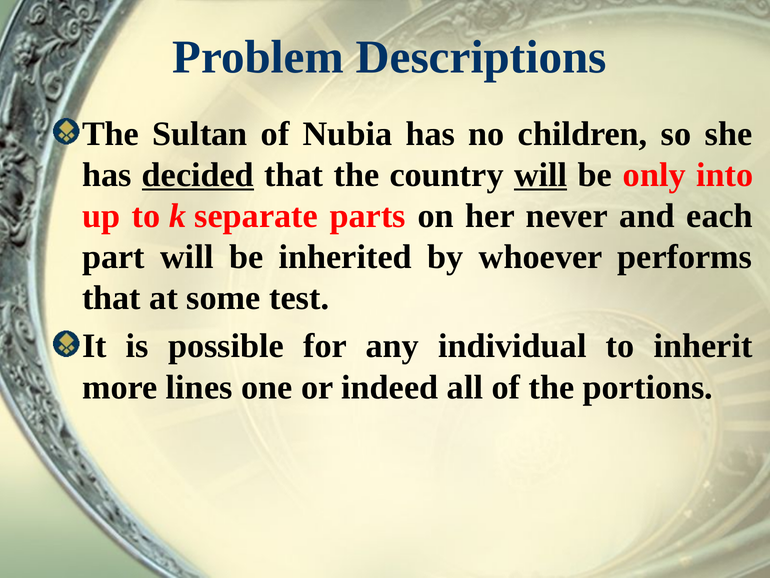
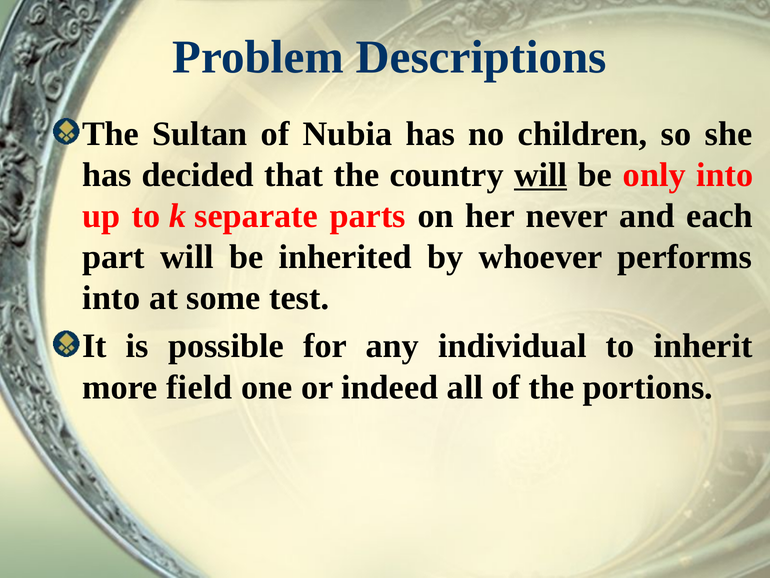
decided underline: present -> none
that at (111, 298): that -> into
lines: lines -> field
